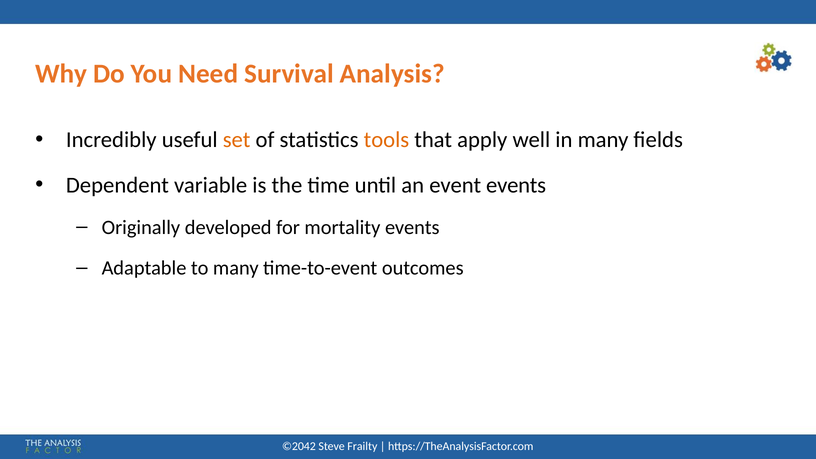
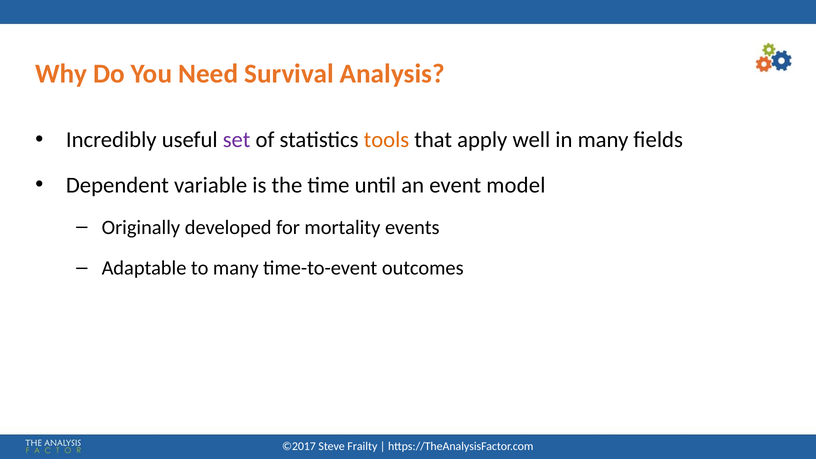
set colour: orange -> purple
event events: events -> model
©2042: ©2042 -> ©2017
